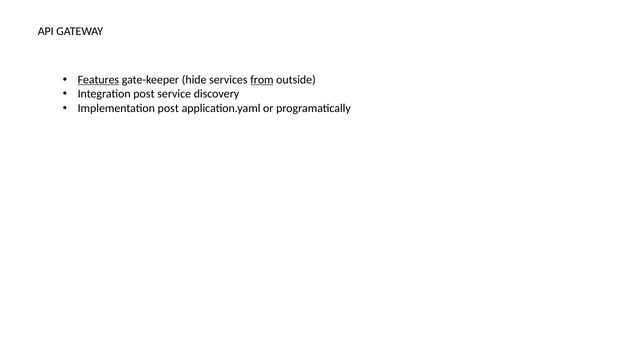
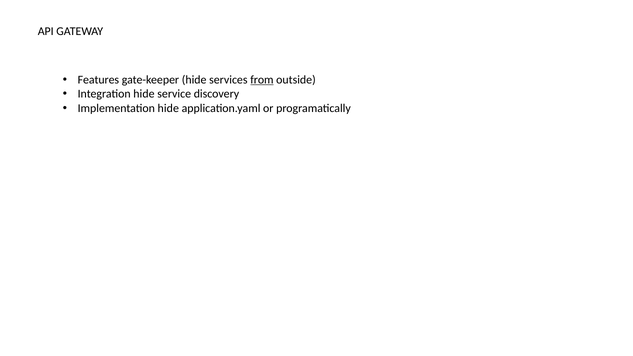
Features underline: present -> none
Integration post: post -> hide
Implementation post: post -> hide
